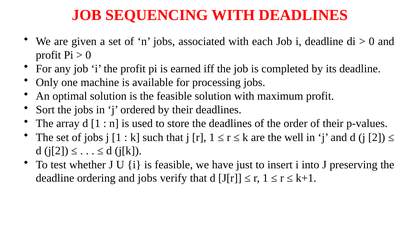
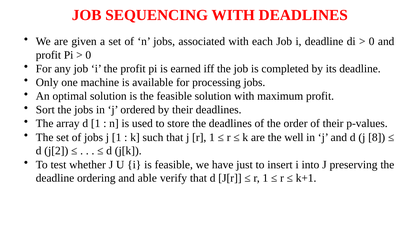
2: 2 -> 8
and jobs: jobs -> able
